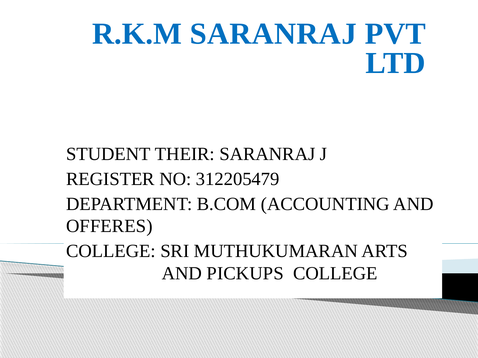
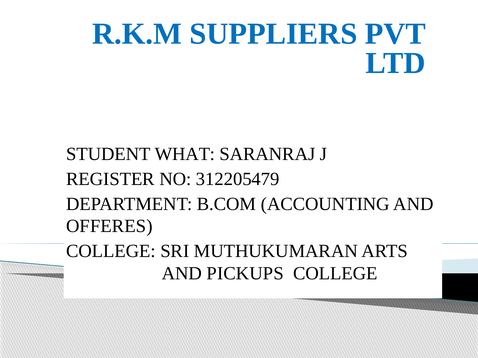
R.K.M SARANRAJ: SARANRAJ -> SUPPLIERS
THEIR: THEIR -> WHAT
